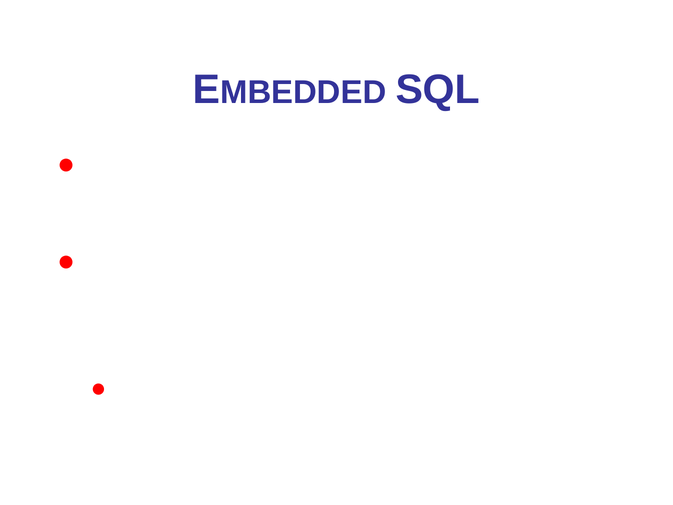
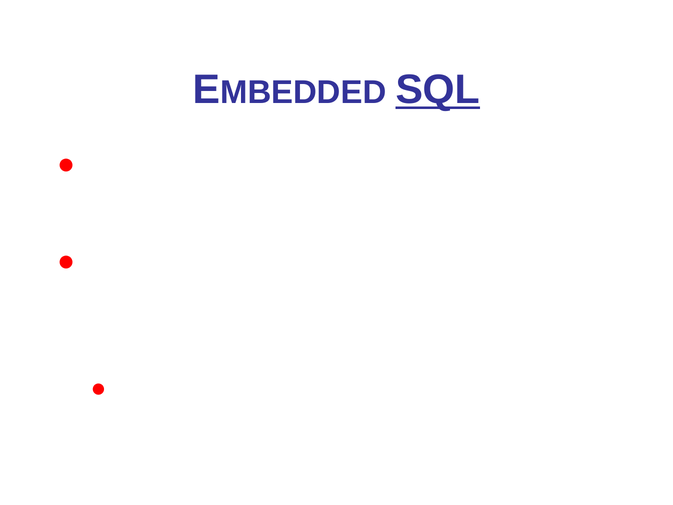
SQL at (438, 90) underline: none -> present
